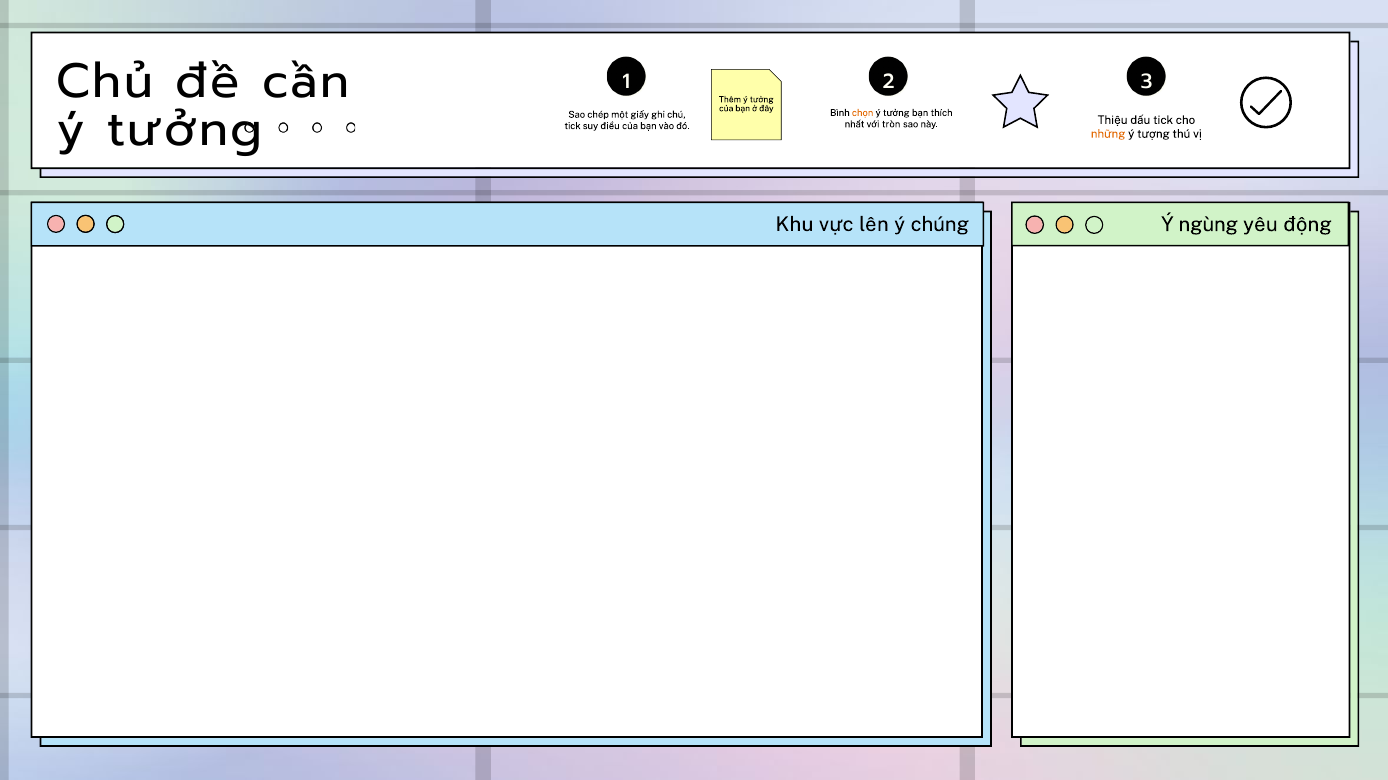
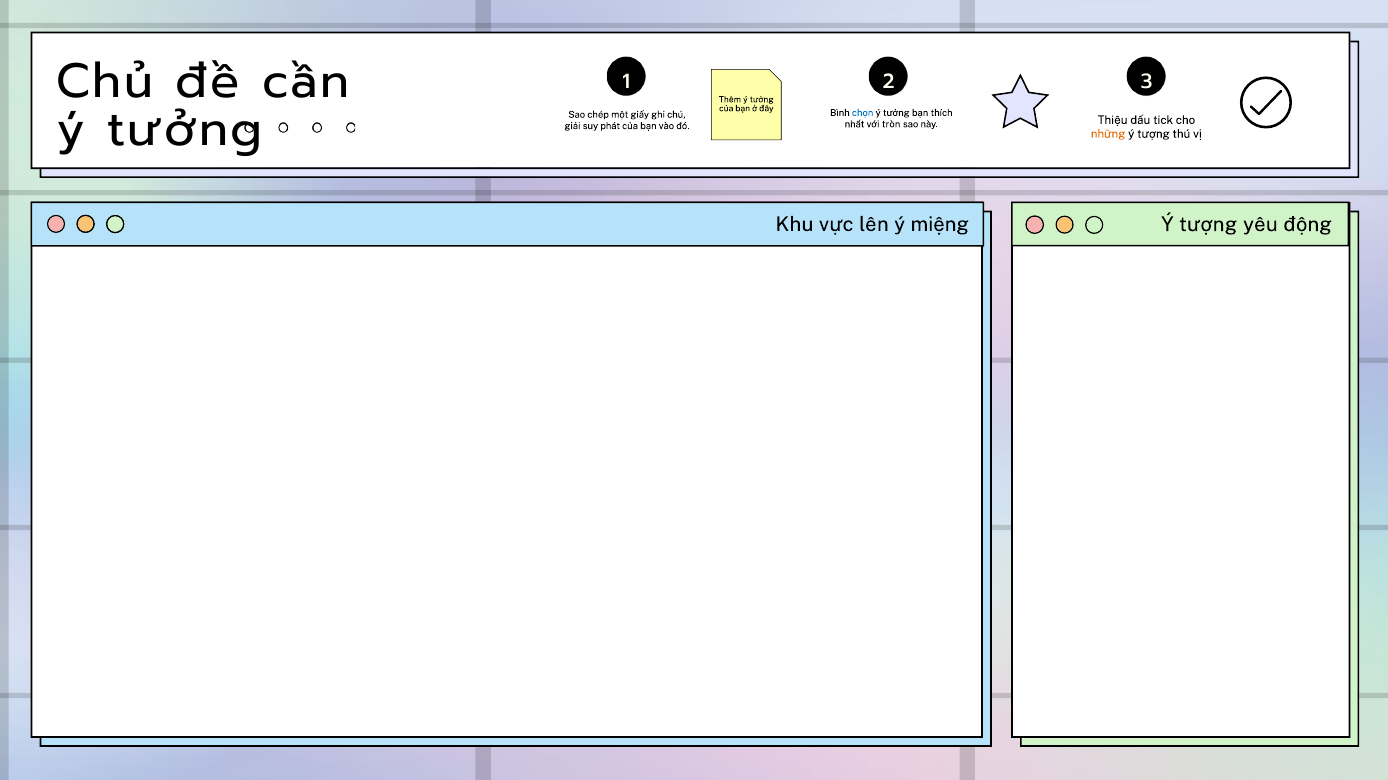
chọn colour: orange -> blue
tick at (573, 126): tick -> giải
điều: điều -> phát
chúng: chúng -> miệng
ngùng at (1208, 225): ngùng -> tượng
